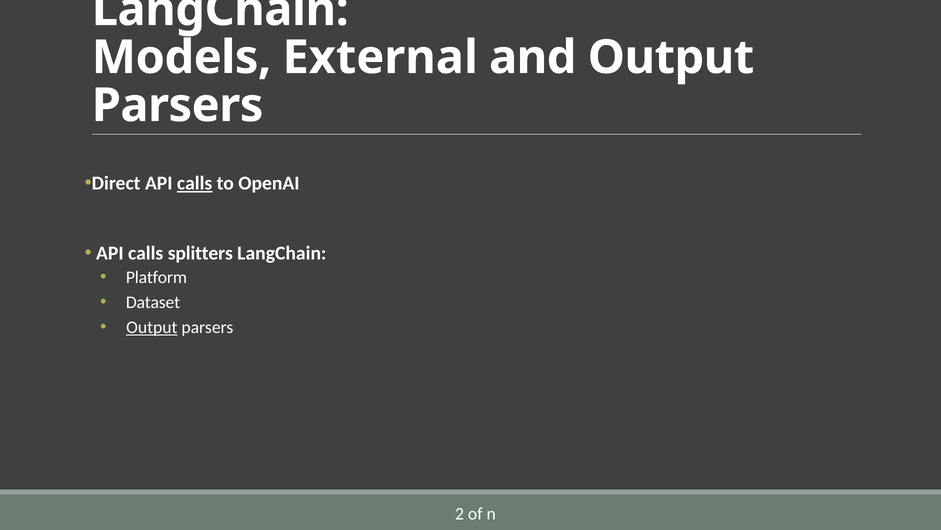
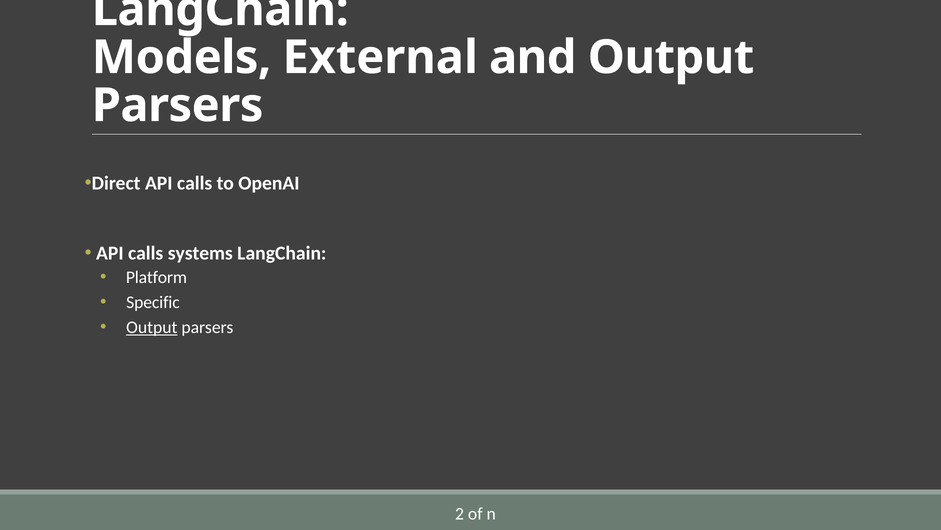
calls at (195, 183) underline: present -> none
splitters: splitters -> systems
Dataset: Dataset -> Specific
